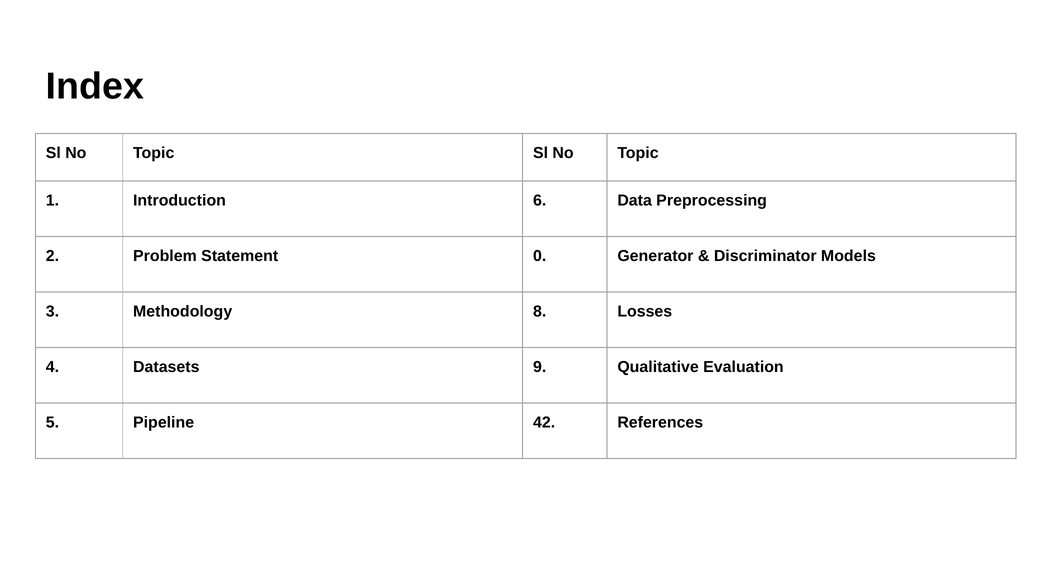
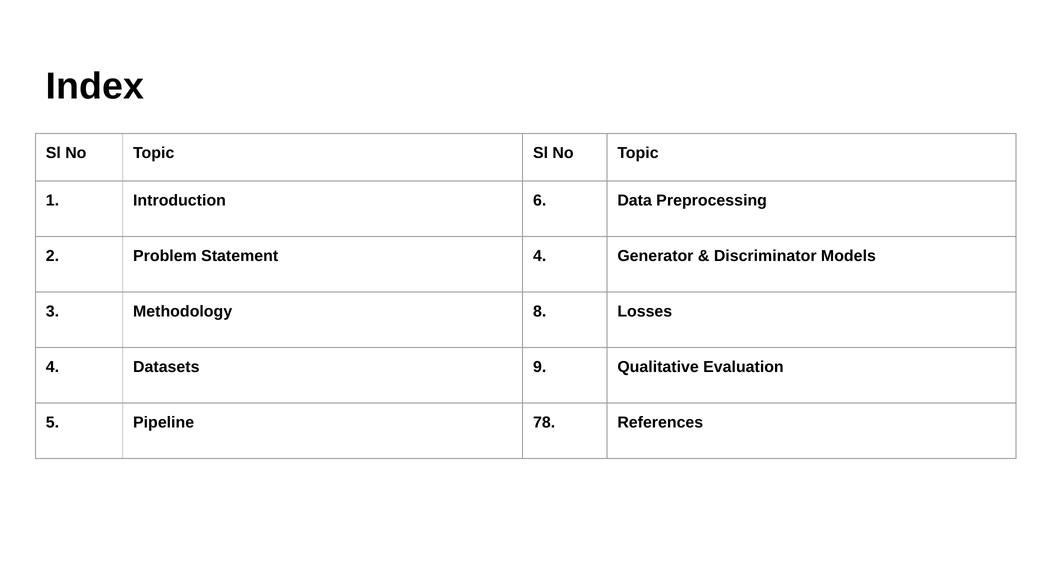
Statement 0: 0 -> 4
42: 42 -> 78
